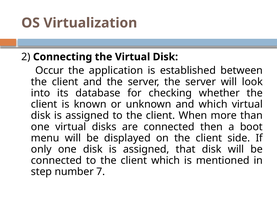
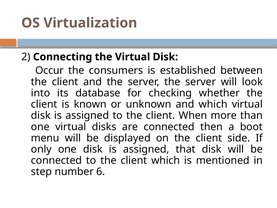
application: application -> consumers
7: 7 -> 6
